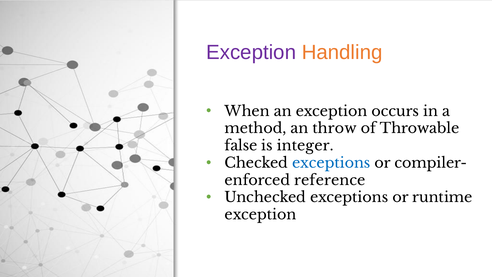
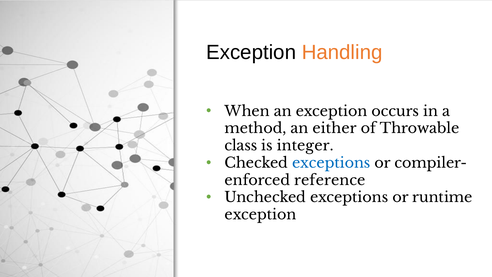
Exception at (251, 52) colour: purple -> black
throw: throw -> either
false: false -> class
